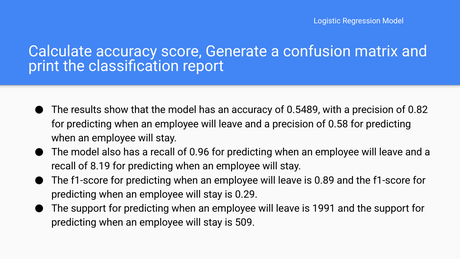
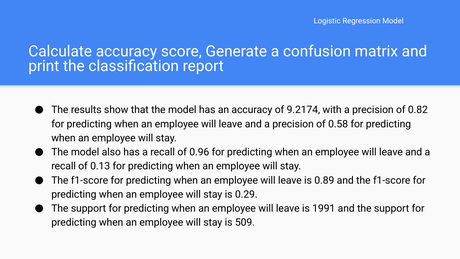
0.5489: 0.5489 -> 9.2174
8.19: 8.19 -> 0.13
